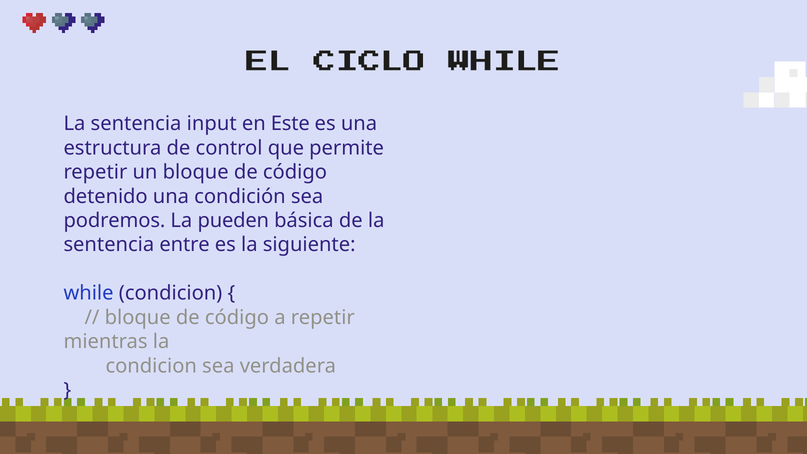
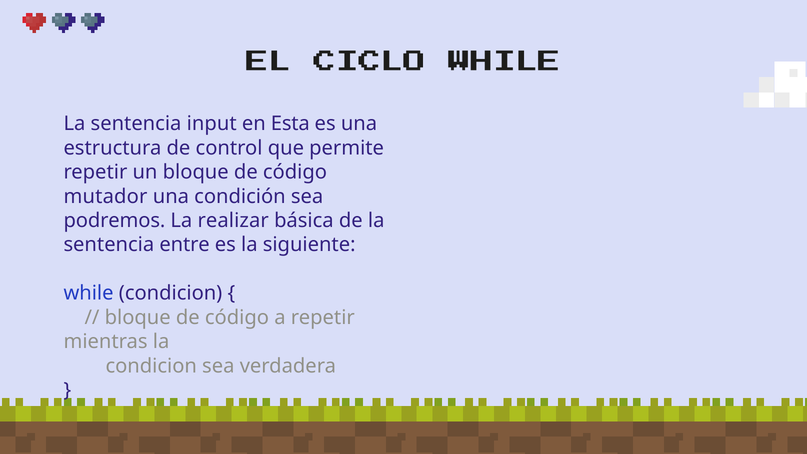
Este: Este -> Esta
detenido: detenido -> mutador
pueden: pueden -> realizar
